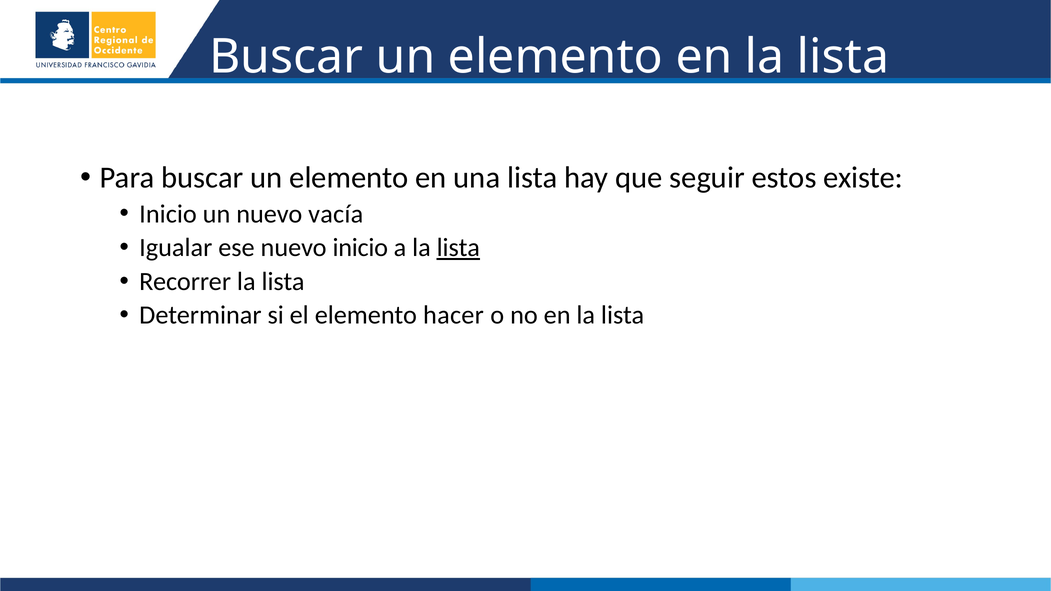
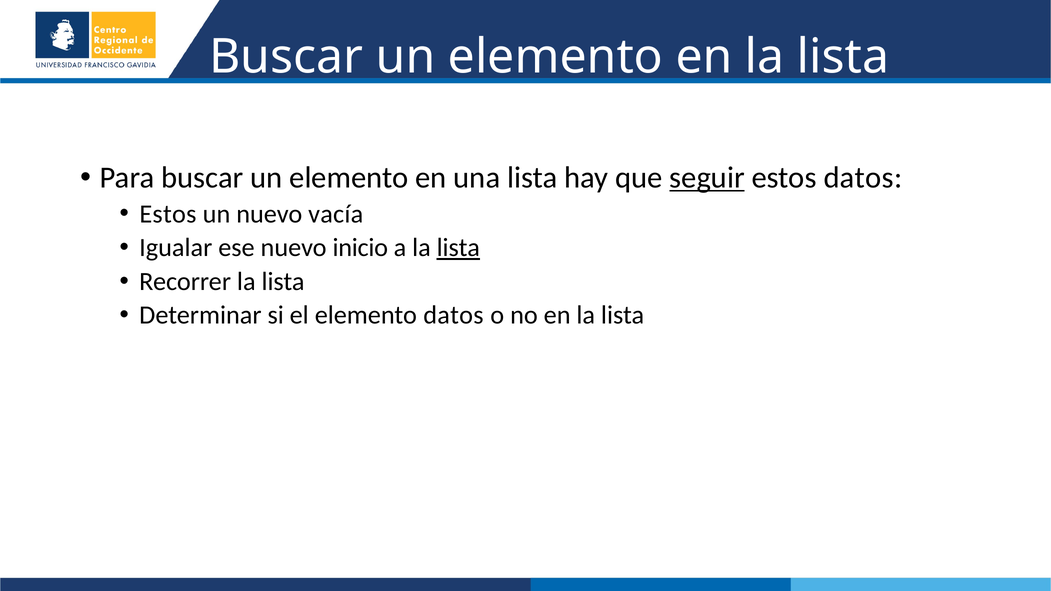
seguir underline: none -> present
estos existe: existe -> datos
Inicio at (168, 214): Inicio -> Estos
elemento hacer: hacer -> datos
